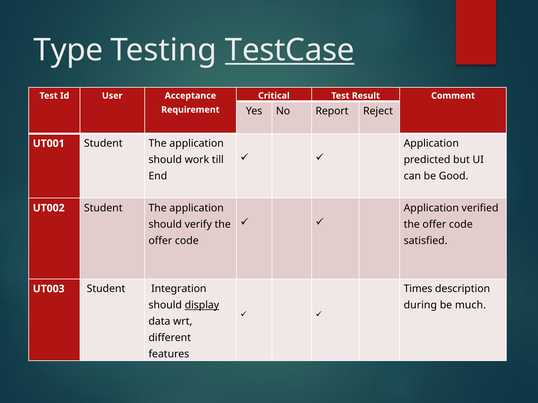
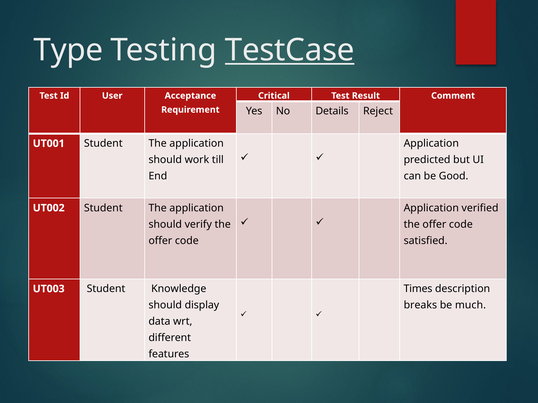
Report: Report -> Details
Integration: Integration -> Knowledge
display underline: present -> none
during: during -> breaks
